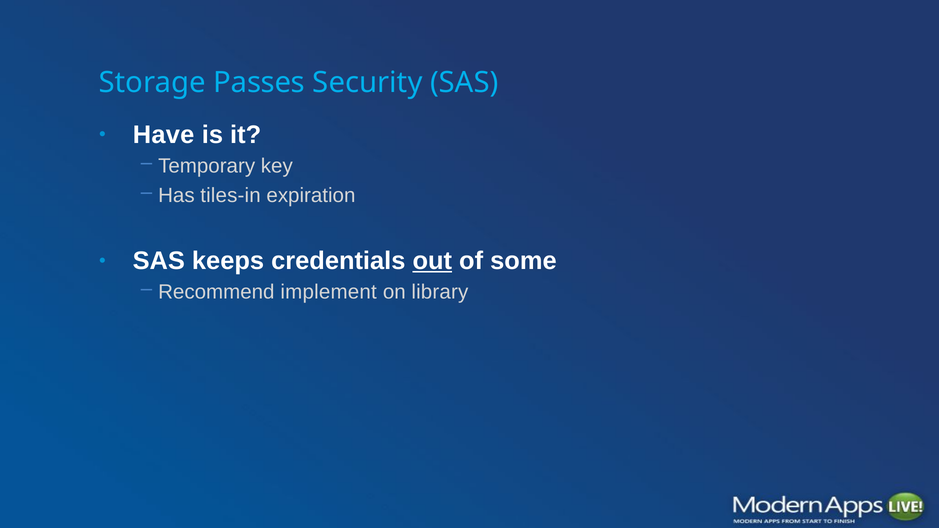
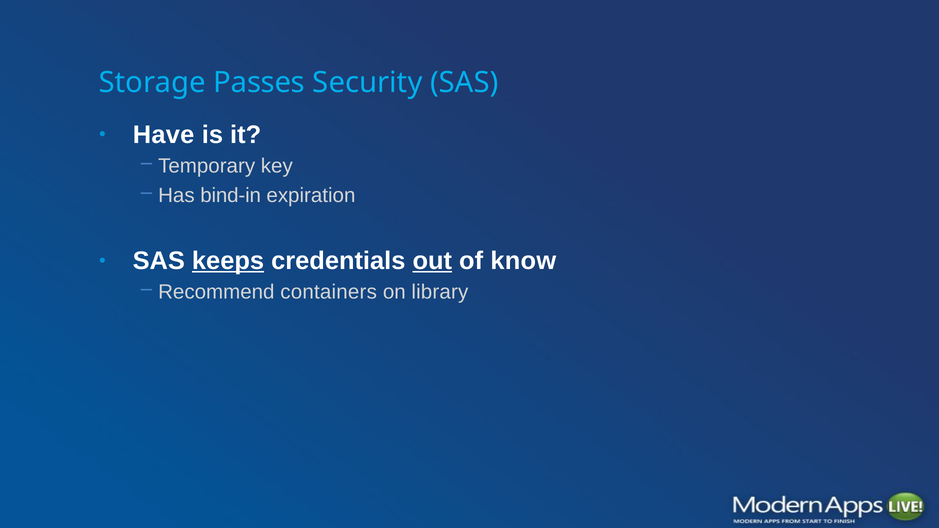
tiles-in: tiles-in -> bind-in
keeps underline: none -> present
some: some -> know
implement: implement -> containers
